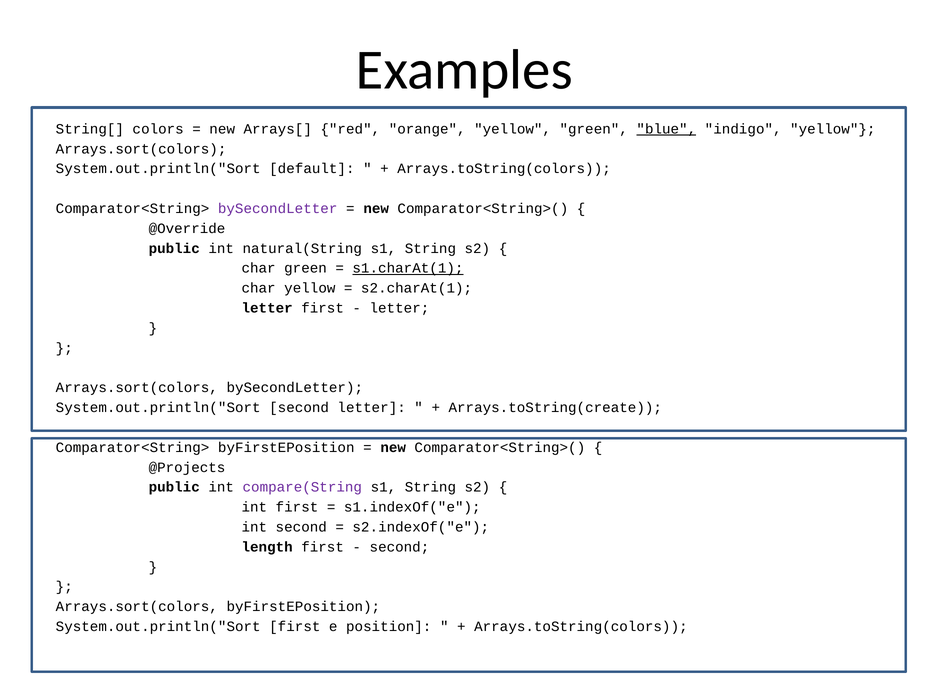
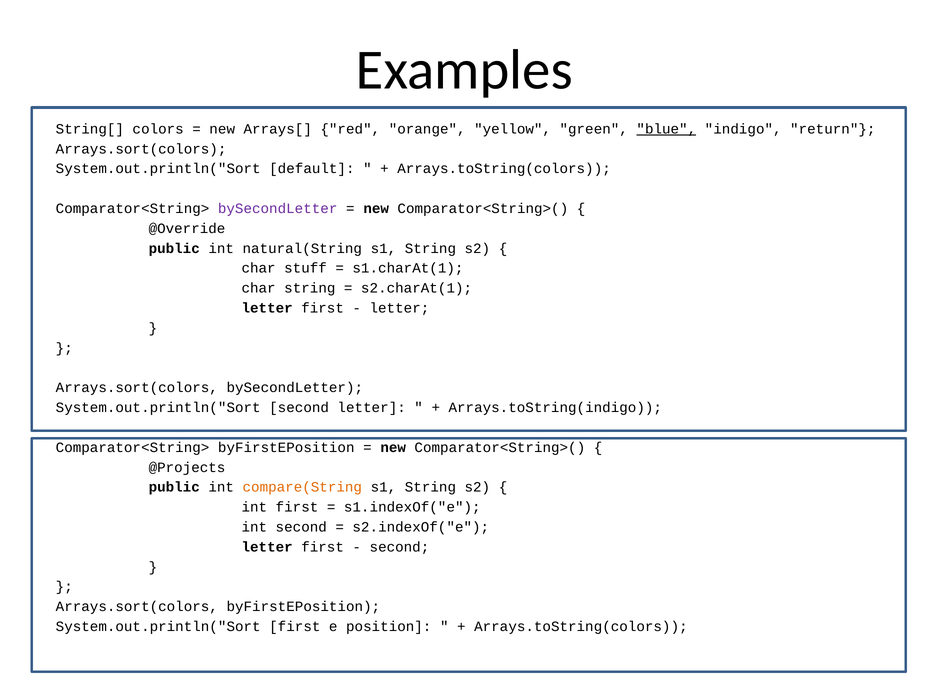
indigo yellow: yellow -> return
char green: green -> stuff
s1.charAt(1 underline: present -> none
char yellow: yellow -> string
Arrays.toString(create: Arrays.toString(create -> Arrays.toString(indigo
compare(String colour: purple -> orange
length at (267, 547): length -> letter
